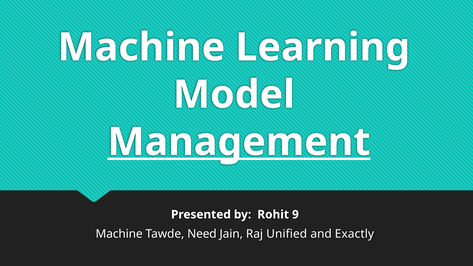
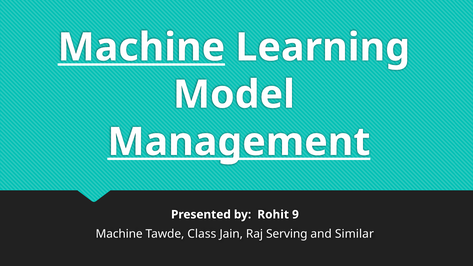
Machine at (141, 47) underline: none -> present
Need: Need -> Class
Unified: Unified -> Serving
Exactly: Exactly -> Similar
